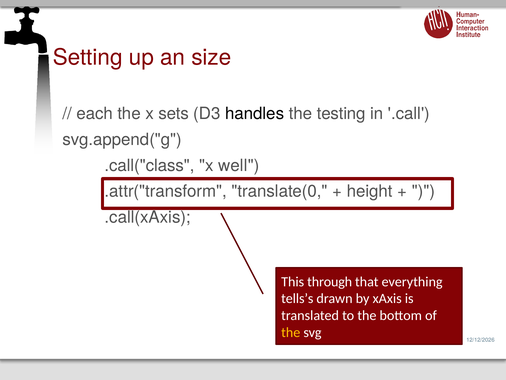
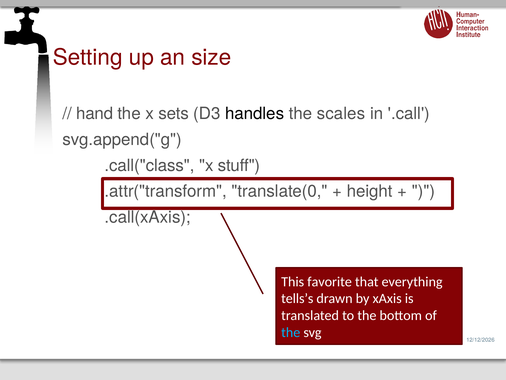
each: each -> hand
testing: testing -> scales
well: well -> stuff
through: through -> favorite
the at (291, 332) colour: yellow -> light blue
